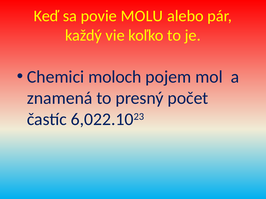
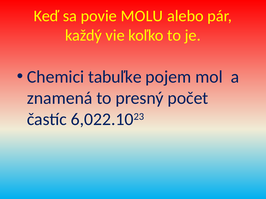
moloch: moloch -> tabuľke
